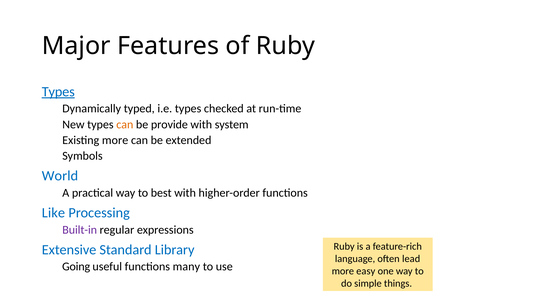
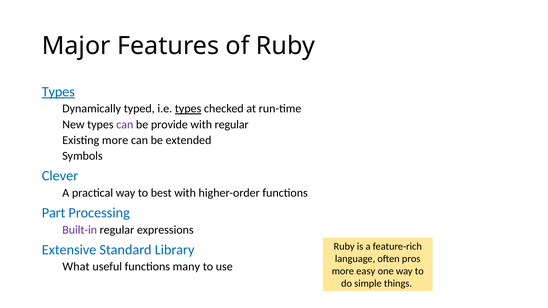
types at (188, 109) underline: none -> present
can at (125, 125) colour: orange -> purple
with system: system -> regular
World: World -> Clever
Like: Like -> Part
lead: lead -> pros
Going: Going -> What
